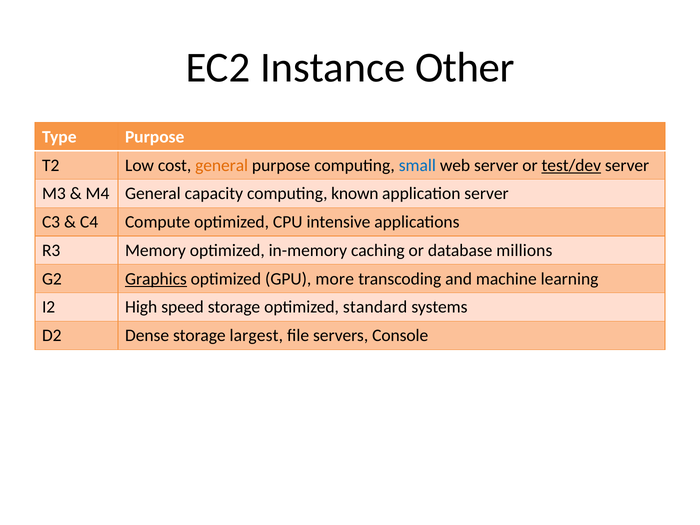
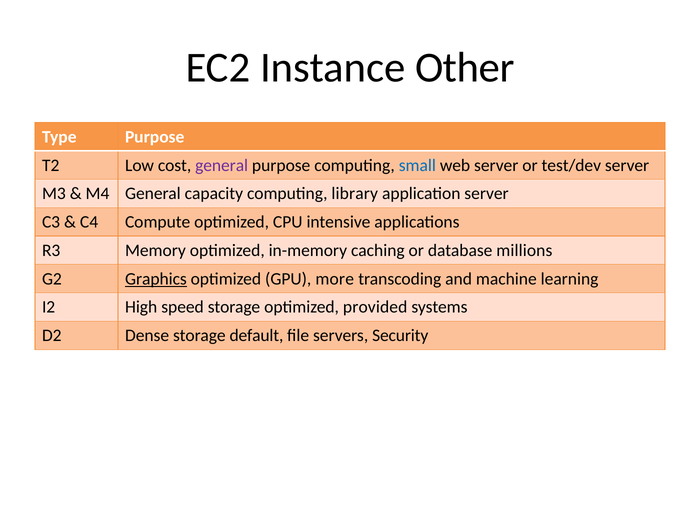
general at (222, 165) colour: orange -> purple
test/dev underline: present -> none
known: known -> library
standard: standard -> provided
largest: largest -> default
Console: Console -> Security
